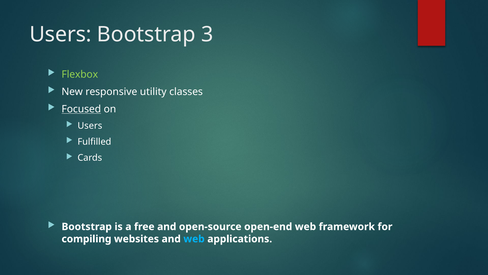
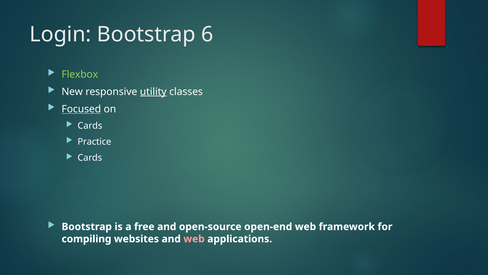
Users at (61, 34): Users -> Login
3: 3 -> 6
utility underline: none -> present
Users at (90, 125): Users -> Cards
Fulfilled: Fulfilled -> Practice
web at (194, 239) colour: light blue -> pink
